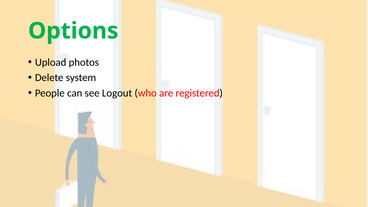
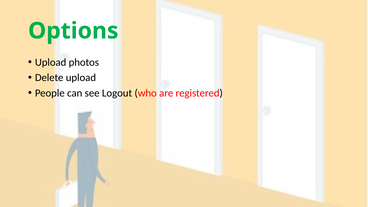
Delete system: system -> upload
